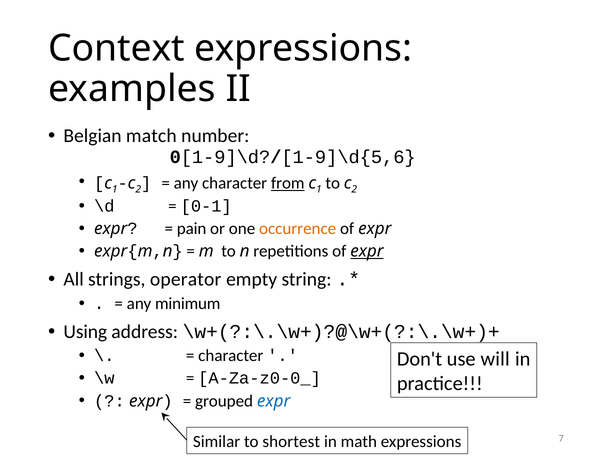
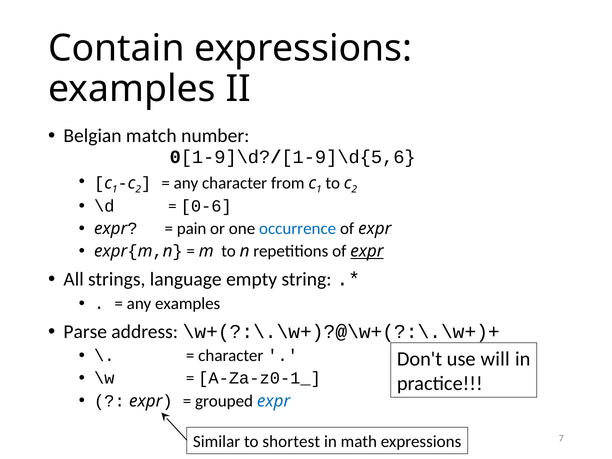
Context: Context -> Contain
from underline: present -> none
0-1: 0-1 -> 0-6
occurrence colour: orange -> blue
operator: operator -> language
any minimum: minimum -> examples
Using: Using -> Parse
A-Za-z0-0_: A-Za-z0-0_ -> A-Za-z0-1_
